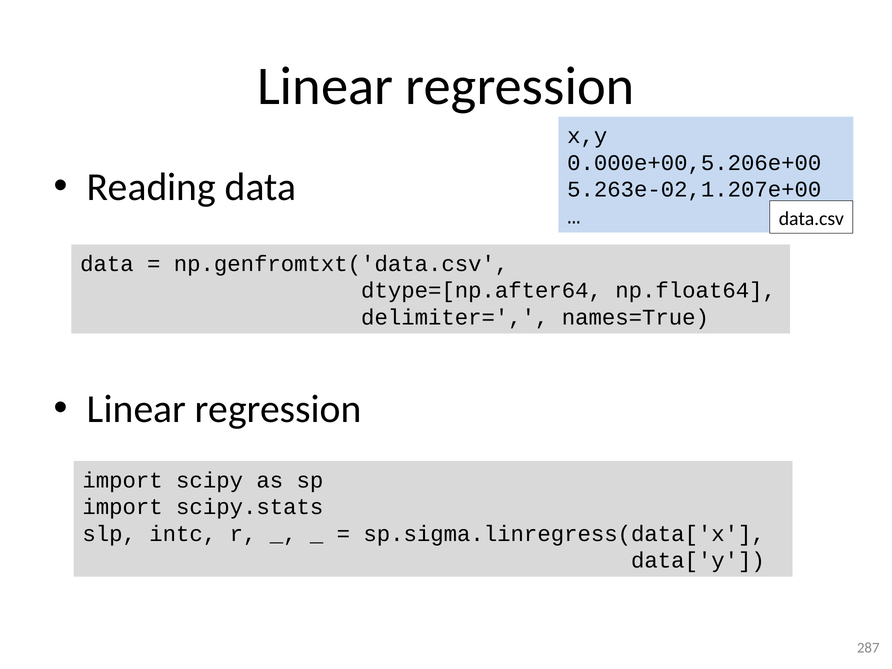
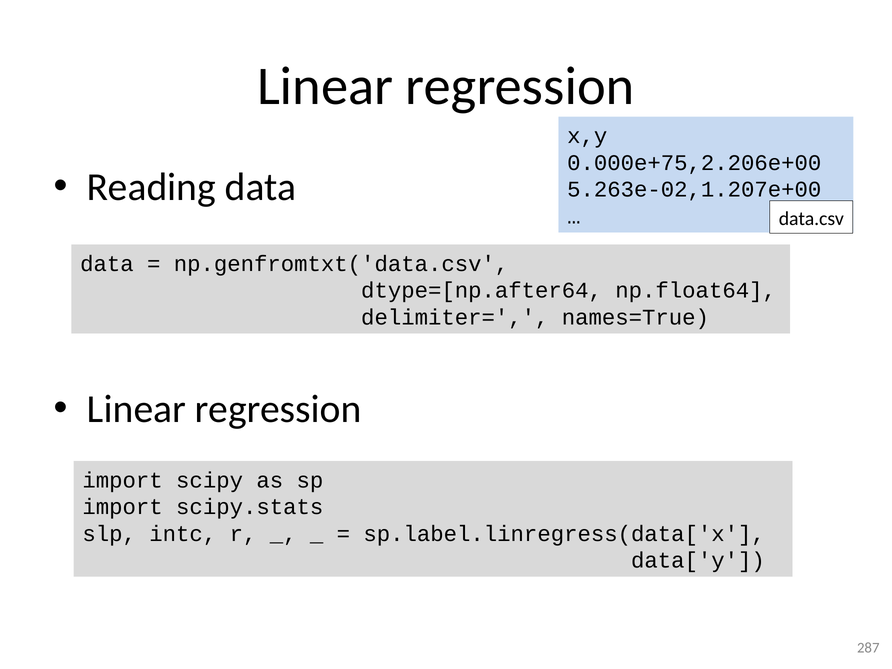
0.000e+00,5.206e+00: 0.000e+00,5.206e+00 -> 0.000e+75,2.206e+00
sp.sigma.linregress(data['x: sp.sigma.linregress(data['x -> sp.label.linregress(data['x
